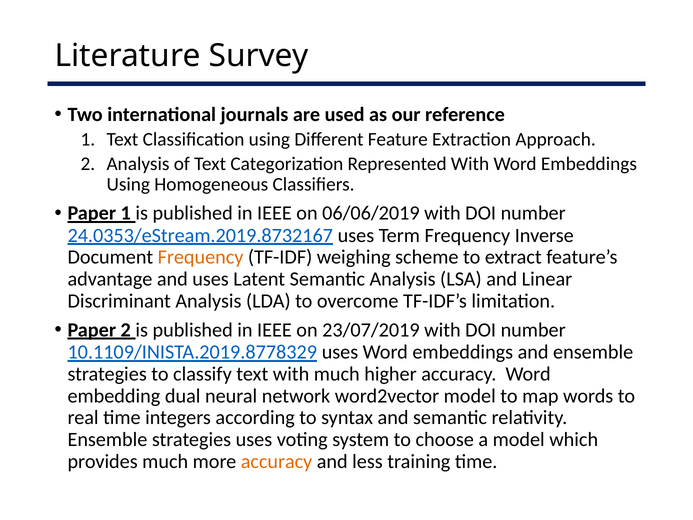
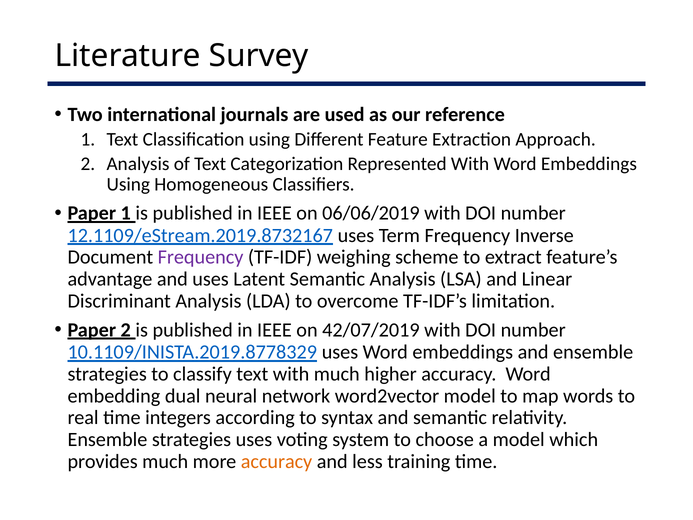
24.0353/eStream.2019.8732167: 24.0353/eStream.2019.8732167 -> 12.1109/eStream.2019.8732167
Frequency at (201, 257) colour: orange -> purple
23/07/2019: 23/07/2019 -> 42/07/2019
